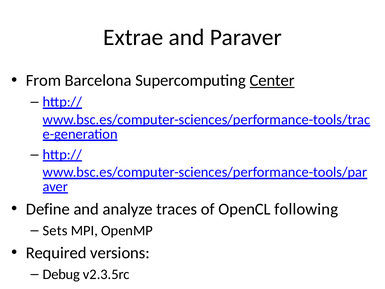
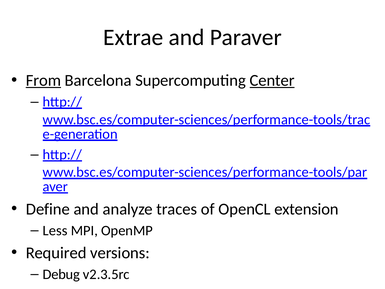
From underline: none -> present
following: following -> extension
Sets: Sets -> Less
